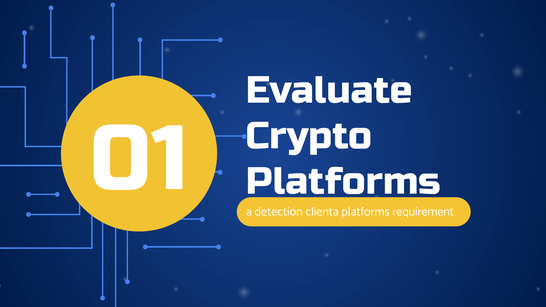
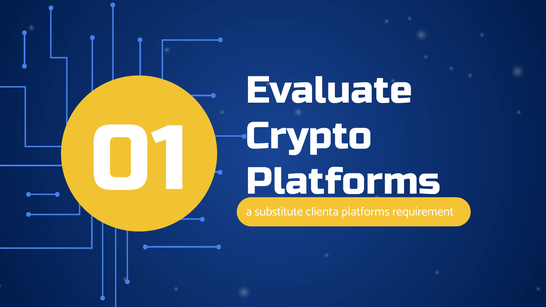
detection: detection -> substitute
